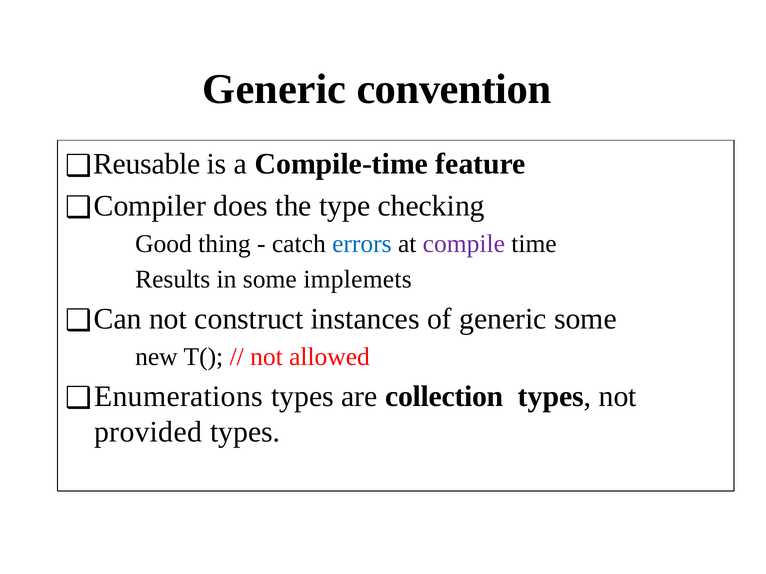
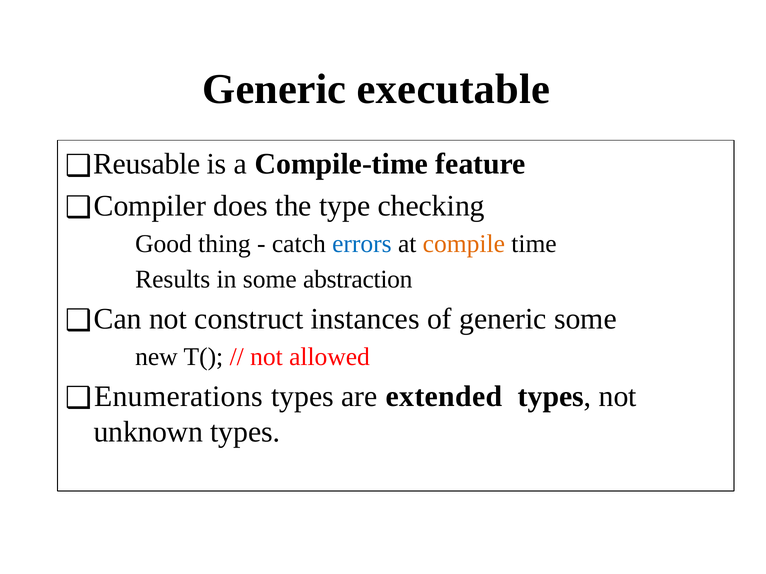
convention: convention -> executable
compile colour: purple -> orange
implemets: implemets -> abstraction
collection: collection -> extended
provided: provided -> unknown
